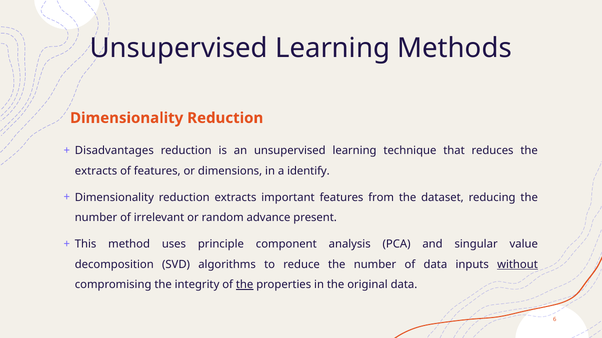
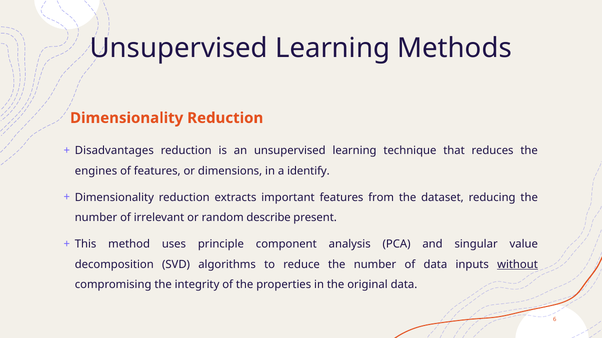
extracts at (96, 171): extracts -> engines
advance: advance -> describe
the at (245, 285) underline: present -> none
